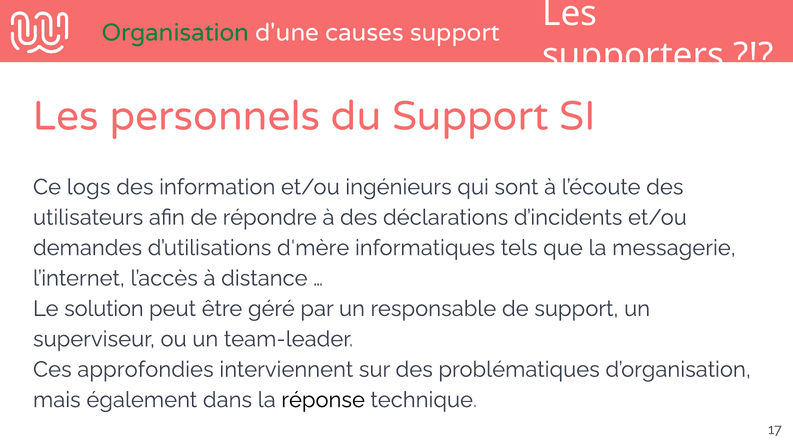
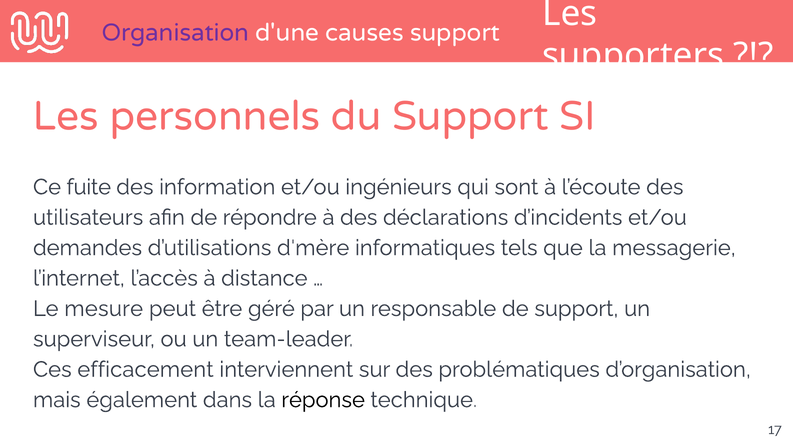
Organisation colour: green -> purple
logs: logs -> fuite
solution: solution -> mesure
approfondies: approfondies -> efficacement
